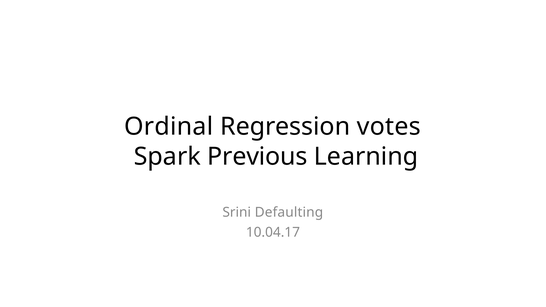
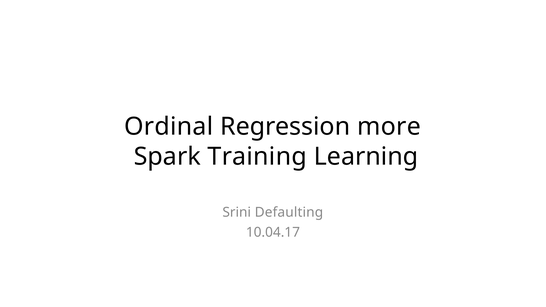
votes: votes -> more
Previous: Previous -> Training
